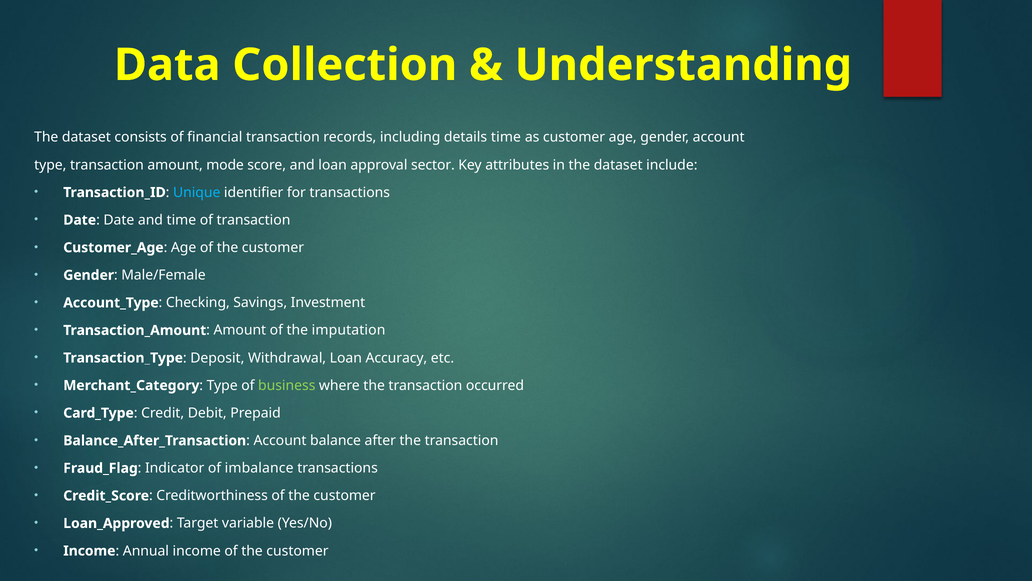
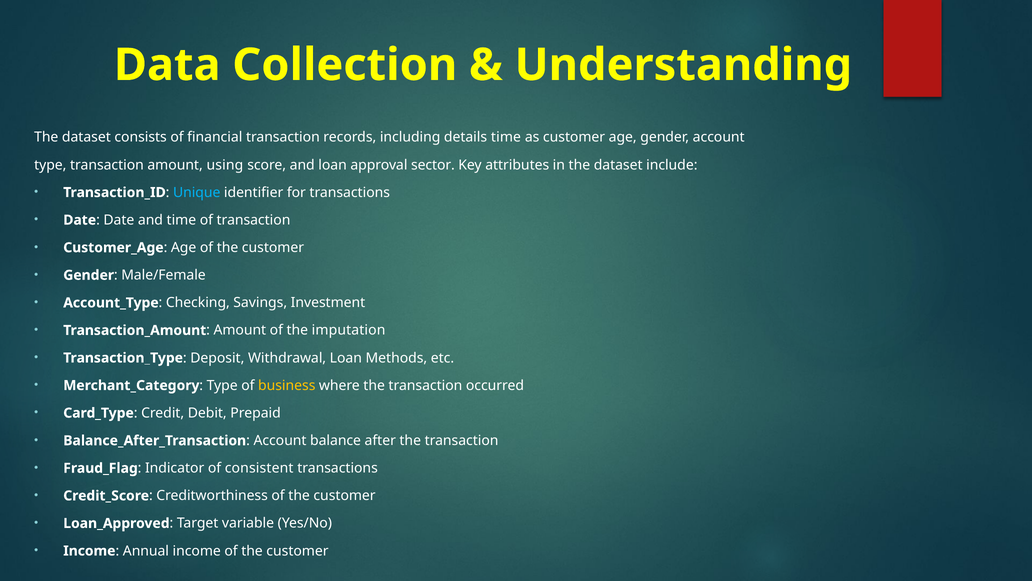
mode: mode -> using
Accuracy: Accuracy -> Methods
business colour: light green -> yellow
imbalance: imbalance -> consistent
